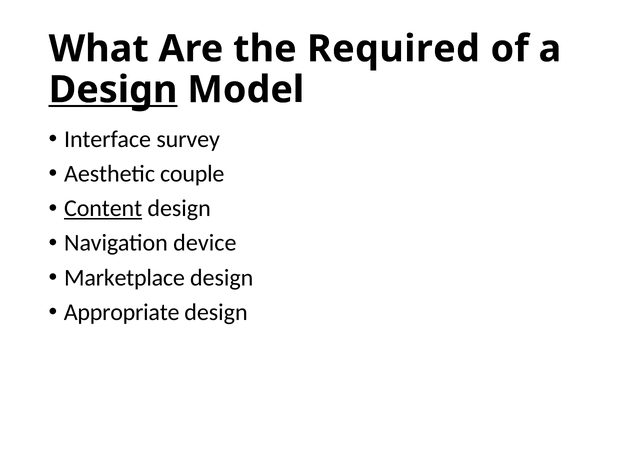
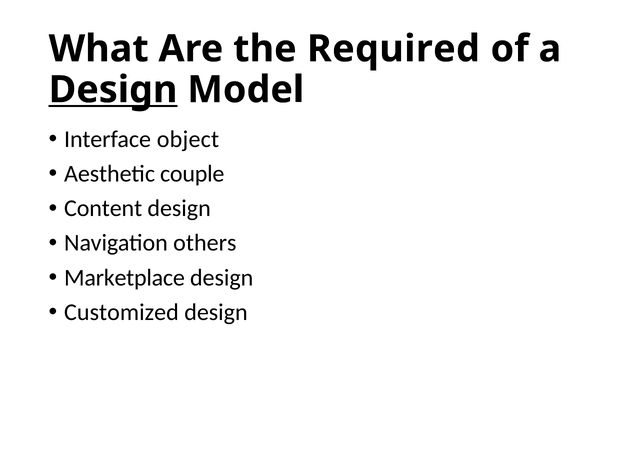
survey: survey -> object
Content underline: present -> none
device: device -> others
Appropriate: Appropriate -> Customized
